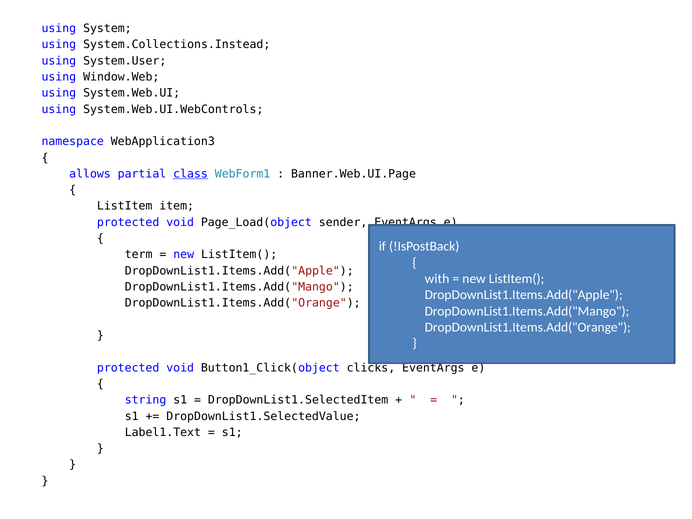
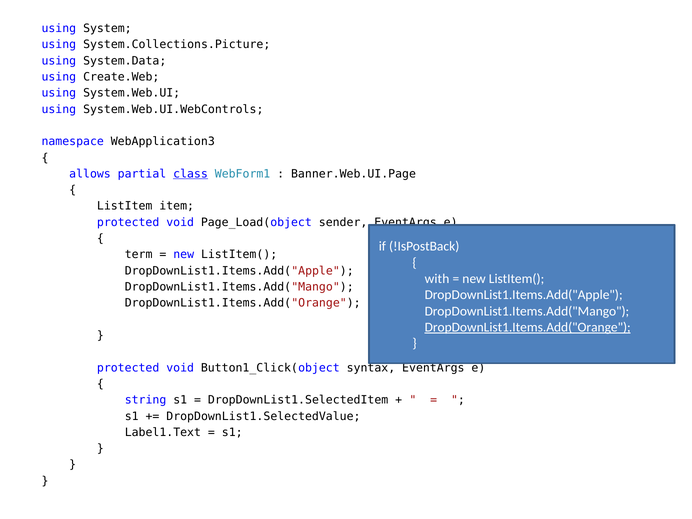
System.Collections.Instead: System.Collections.Instead -> System.Collections.Picture
System.User: System.User -> System.Data
Window.Web: Window.Web -> Create.Web
DropDownList1.Items.Add("Orange at (528, 327) underline: none -> present
clicks: clicks -> syntax
